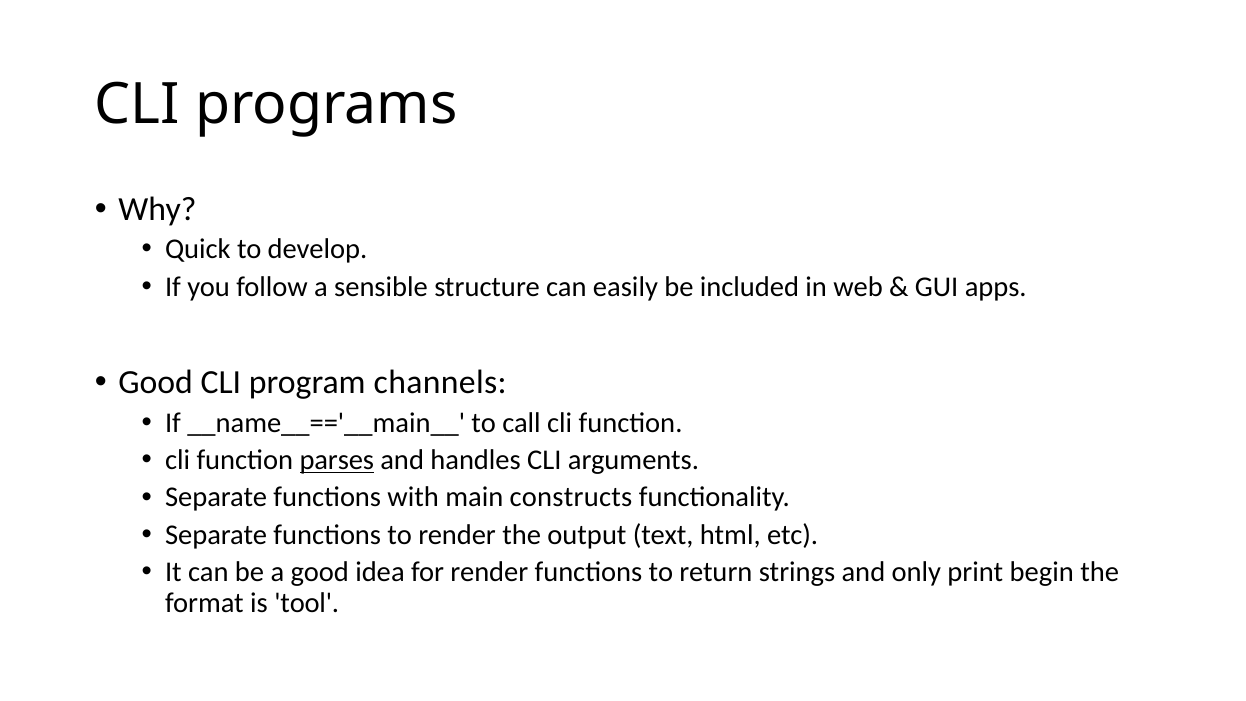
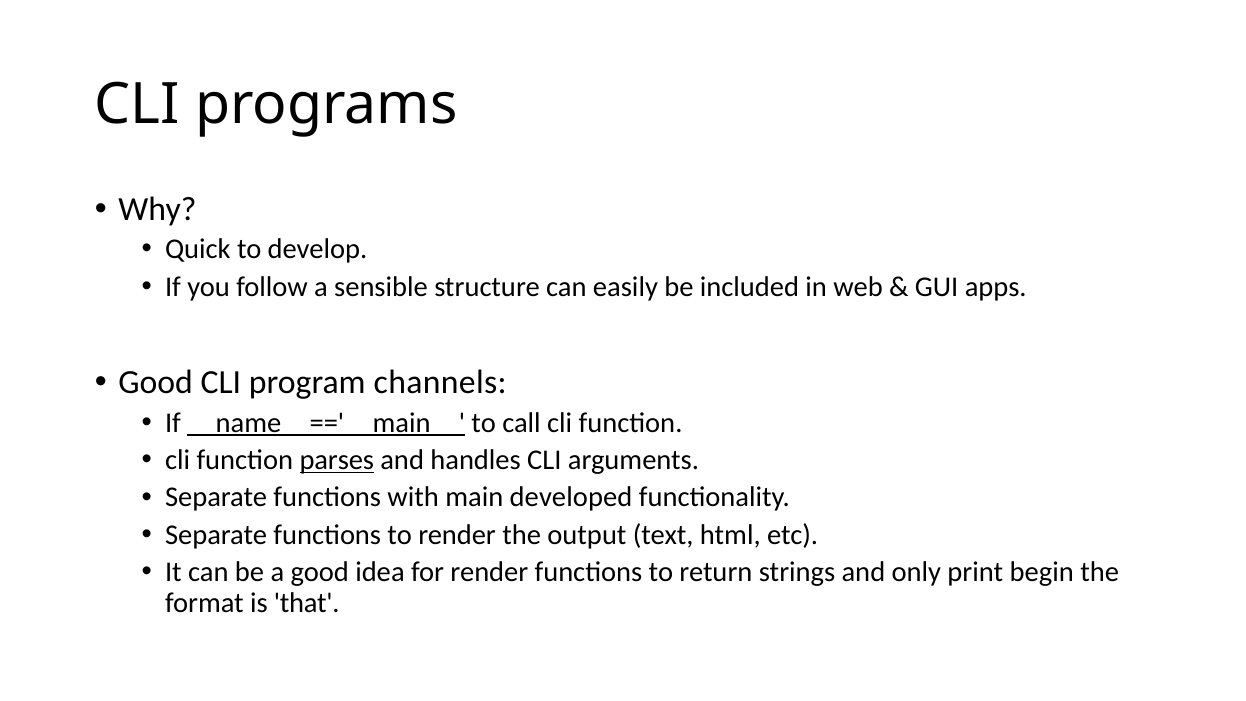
__name__=='__main__ underline: none -> present
constructs: constructs -> developed
tool: tool -> that
